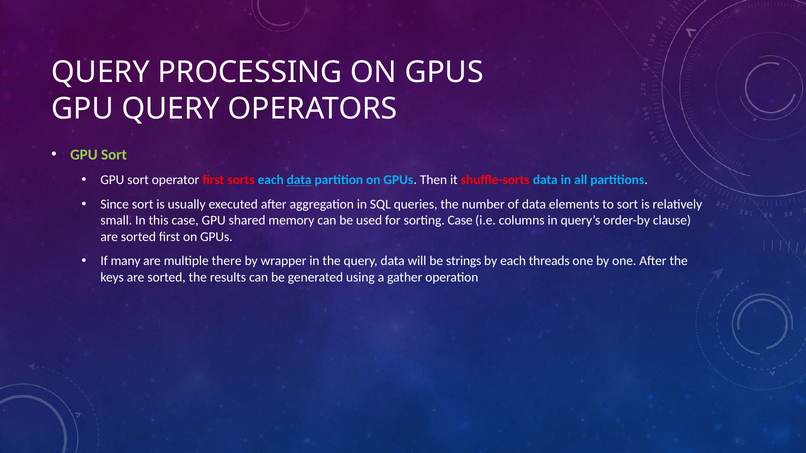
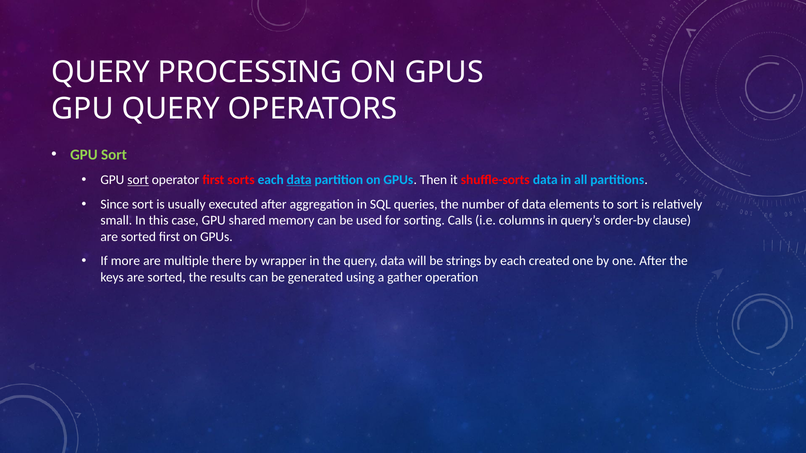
sort at (138, 180) underline: none -> present
sorting Case: Case -> Calls
many: many -> more
threads: threads -> created
